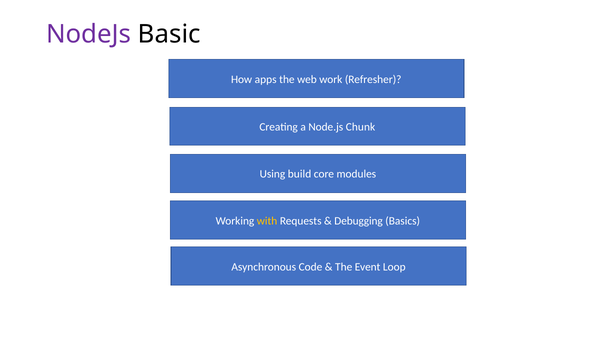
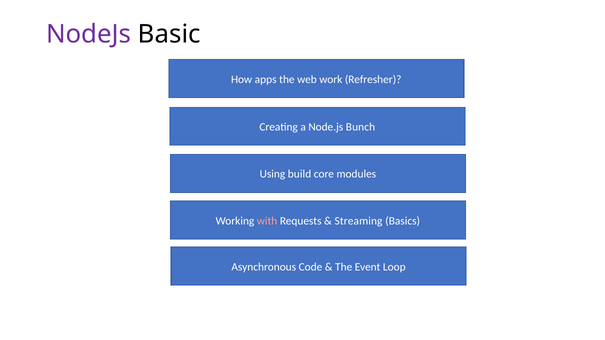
Chunk: Chunk -> Bunch
with colour: yellow -> pink
Debugging: Debugging -> Streaming
